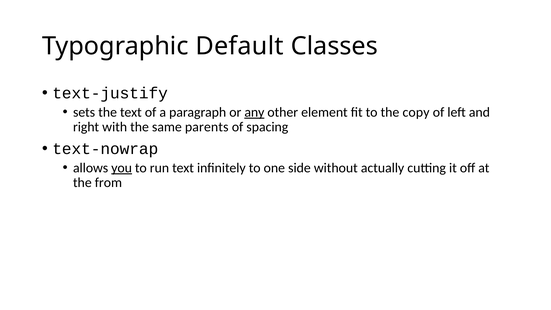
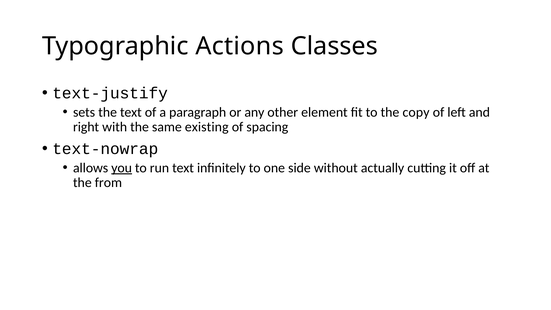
Default: Default -> Actions
any underline: present -> none
parents: parents -> existing
